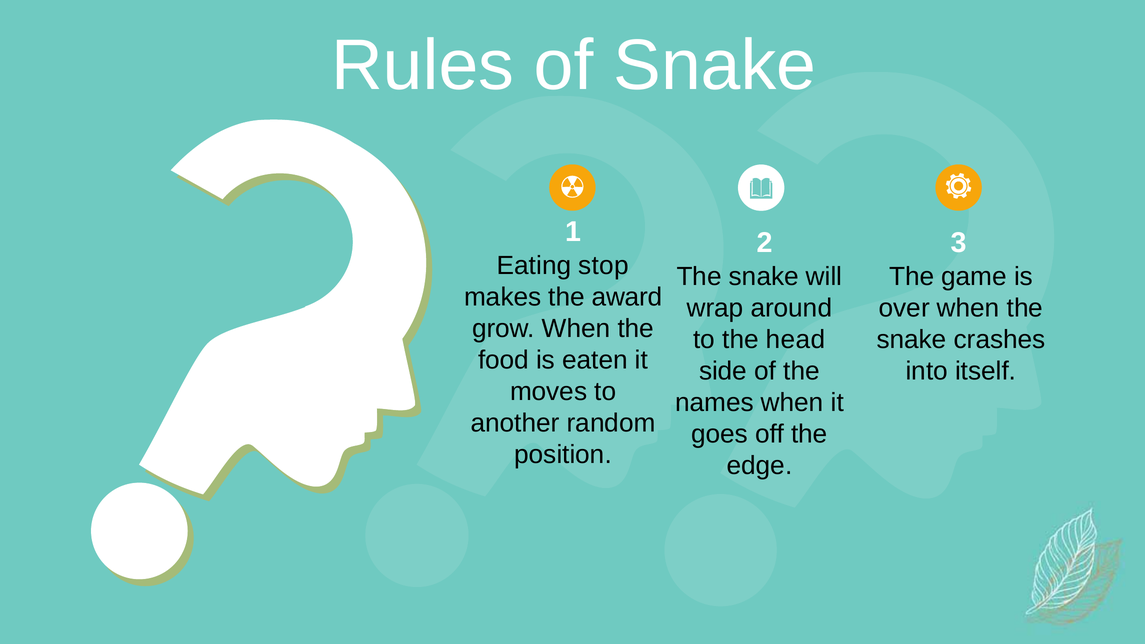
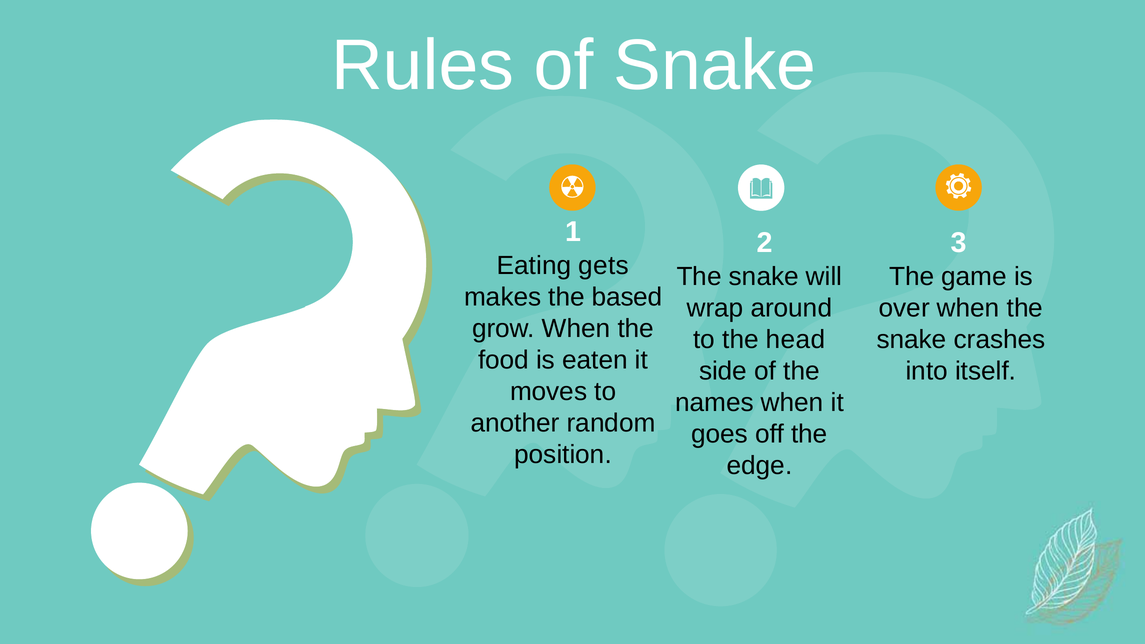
stop: stop -> gets
award: award -> based
